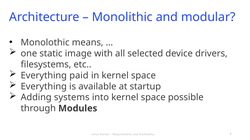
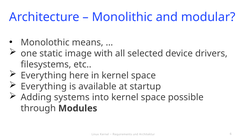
paid: paid -> here
